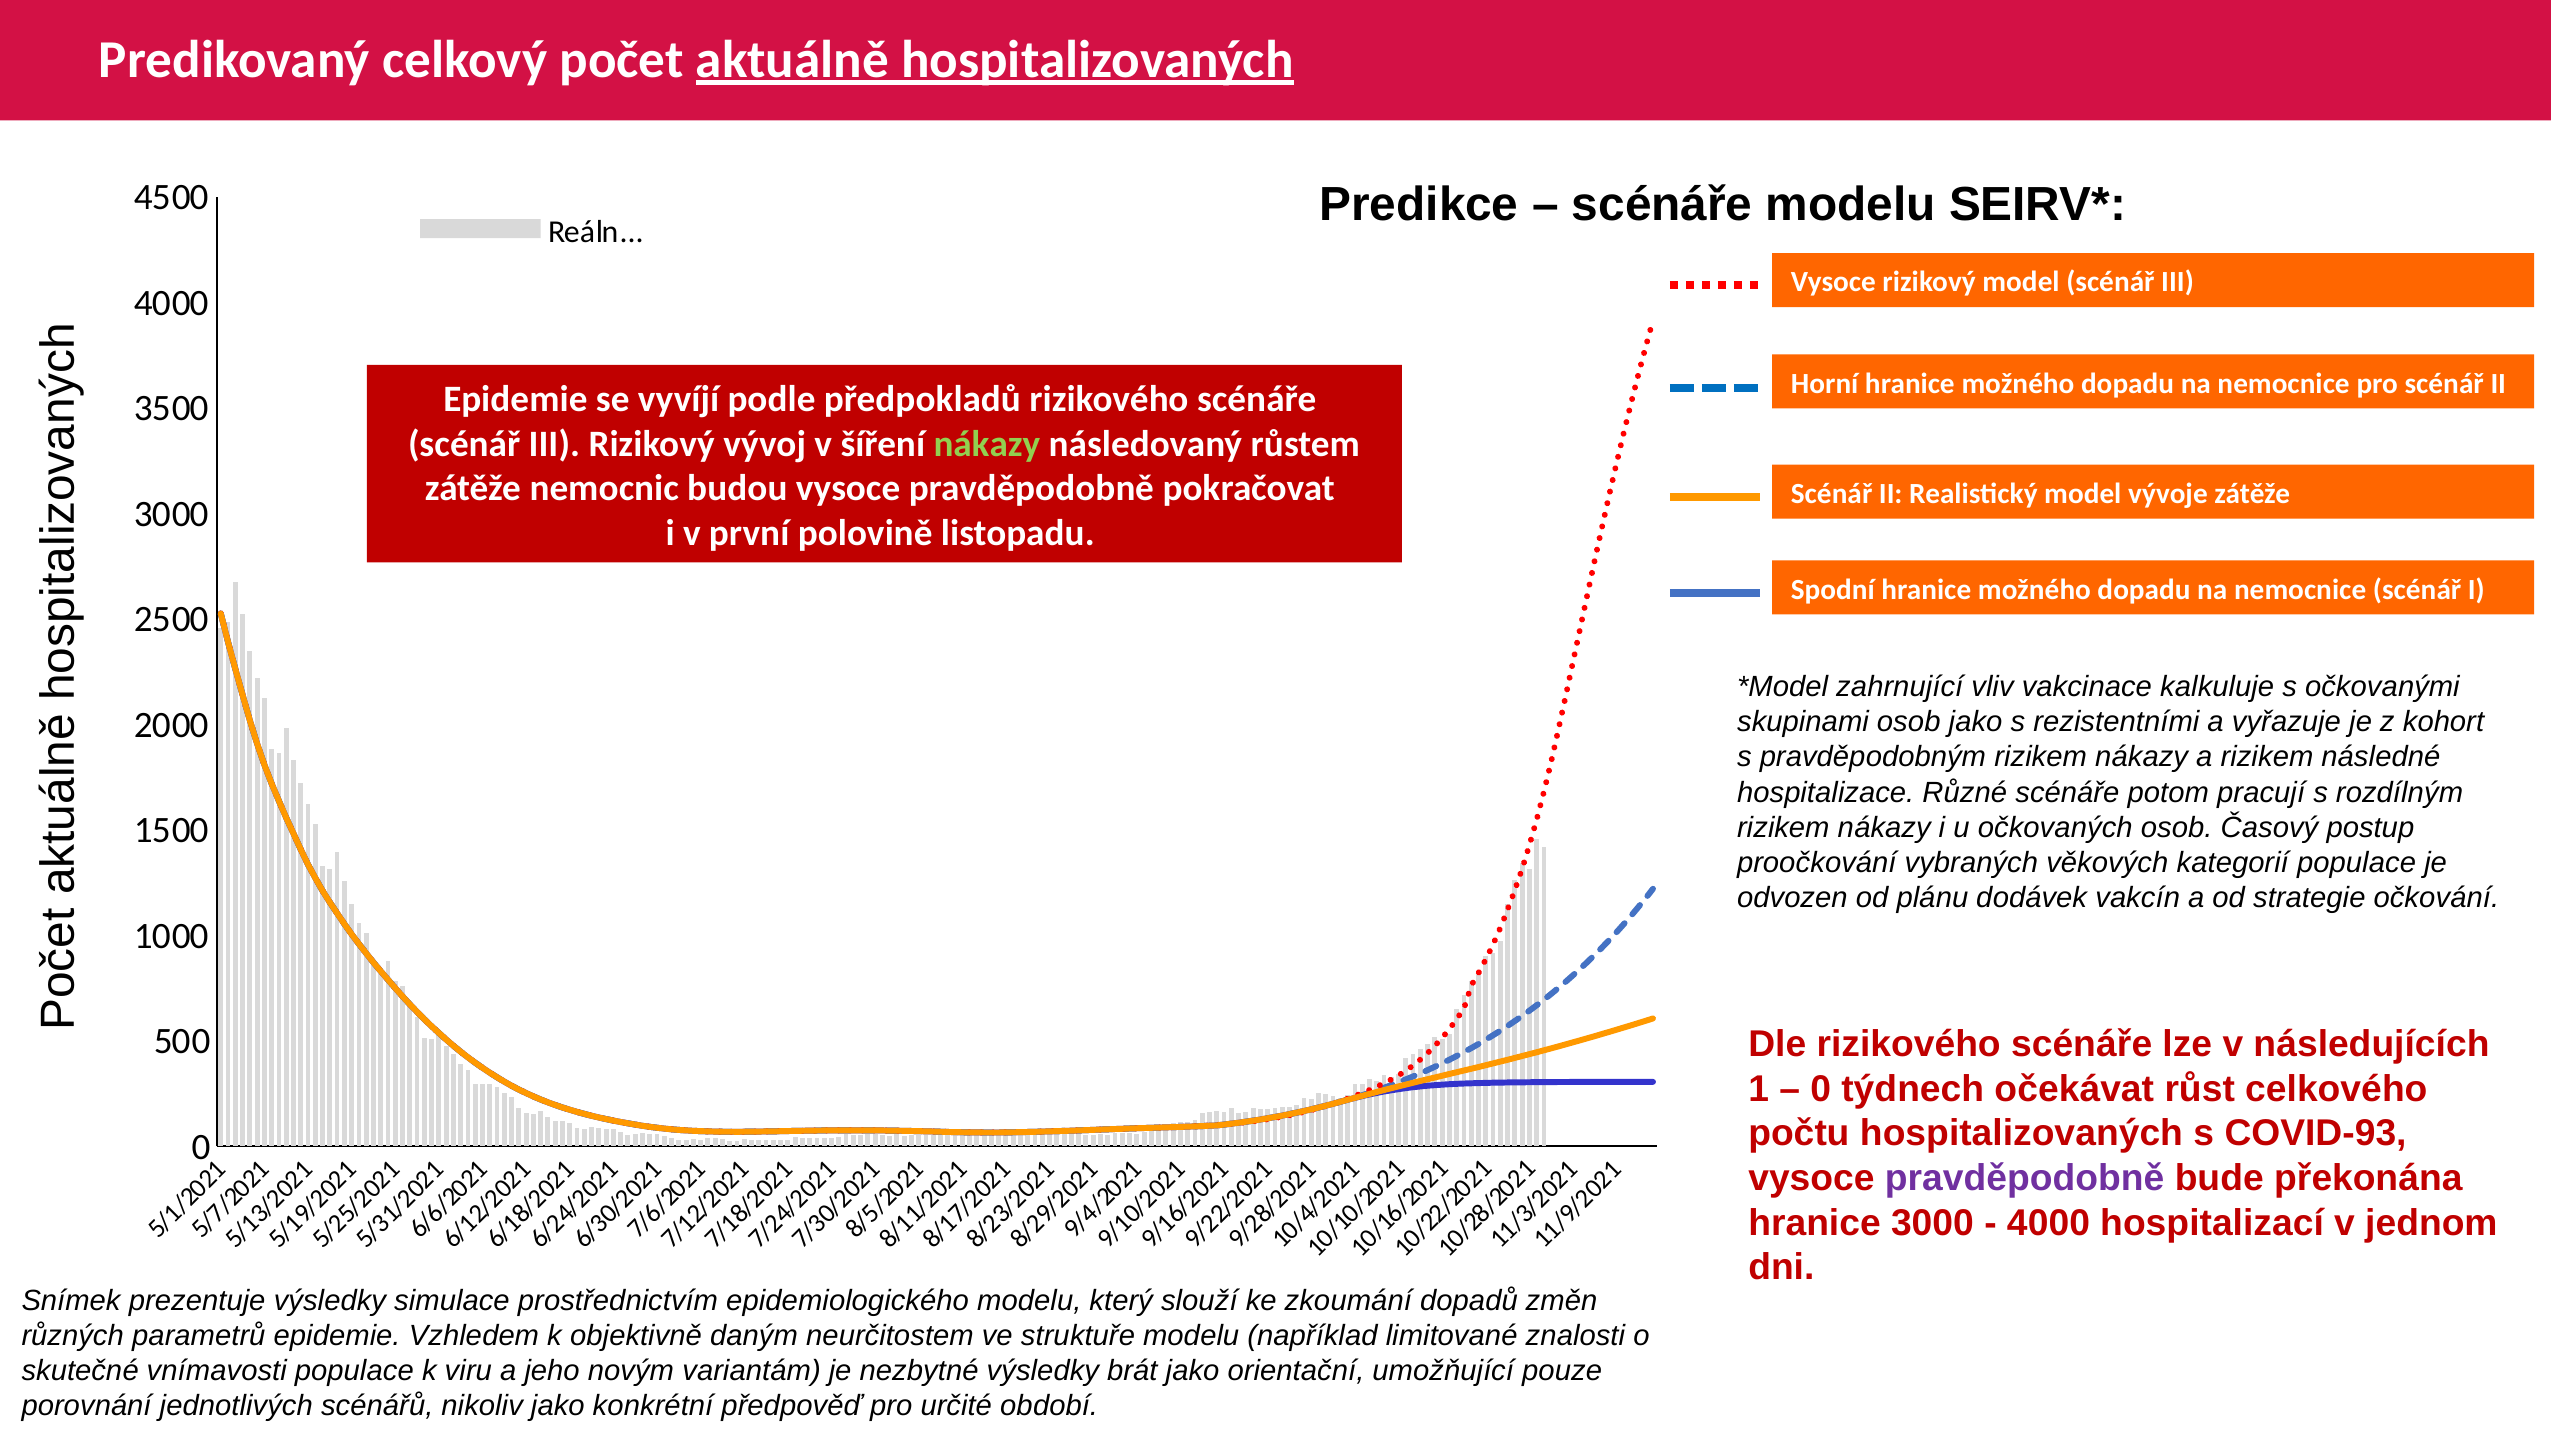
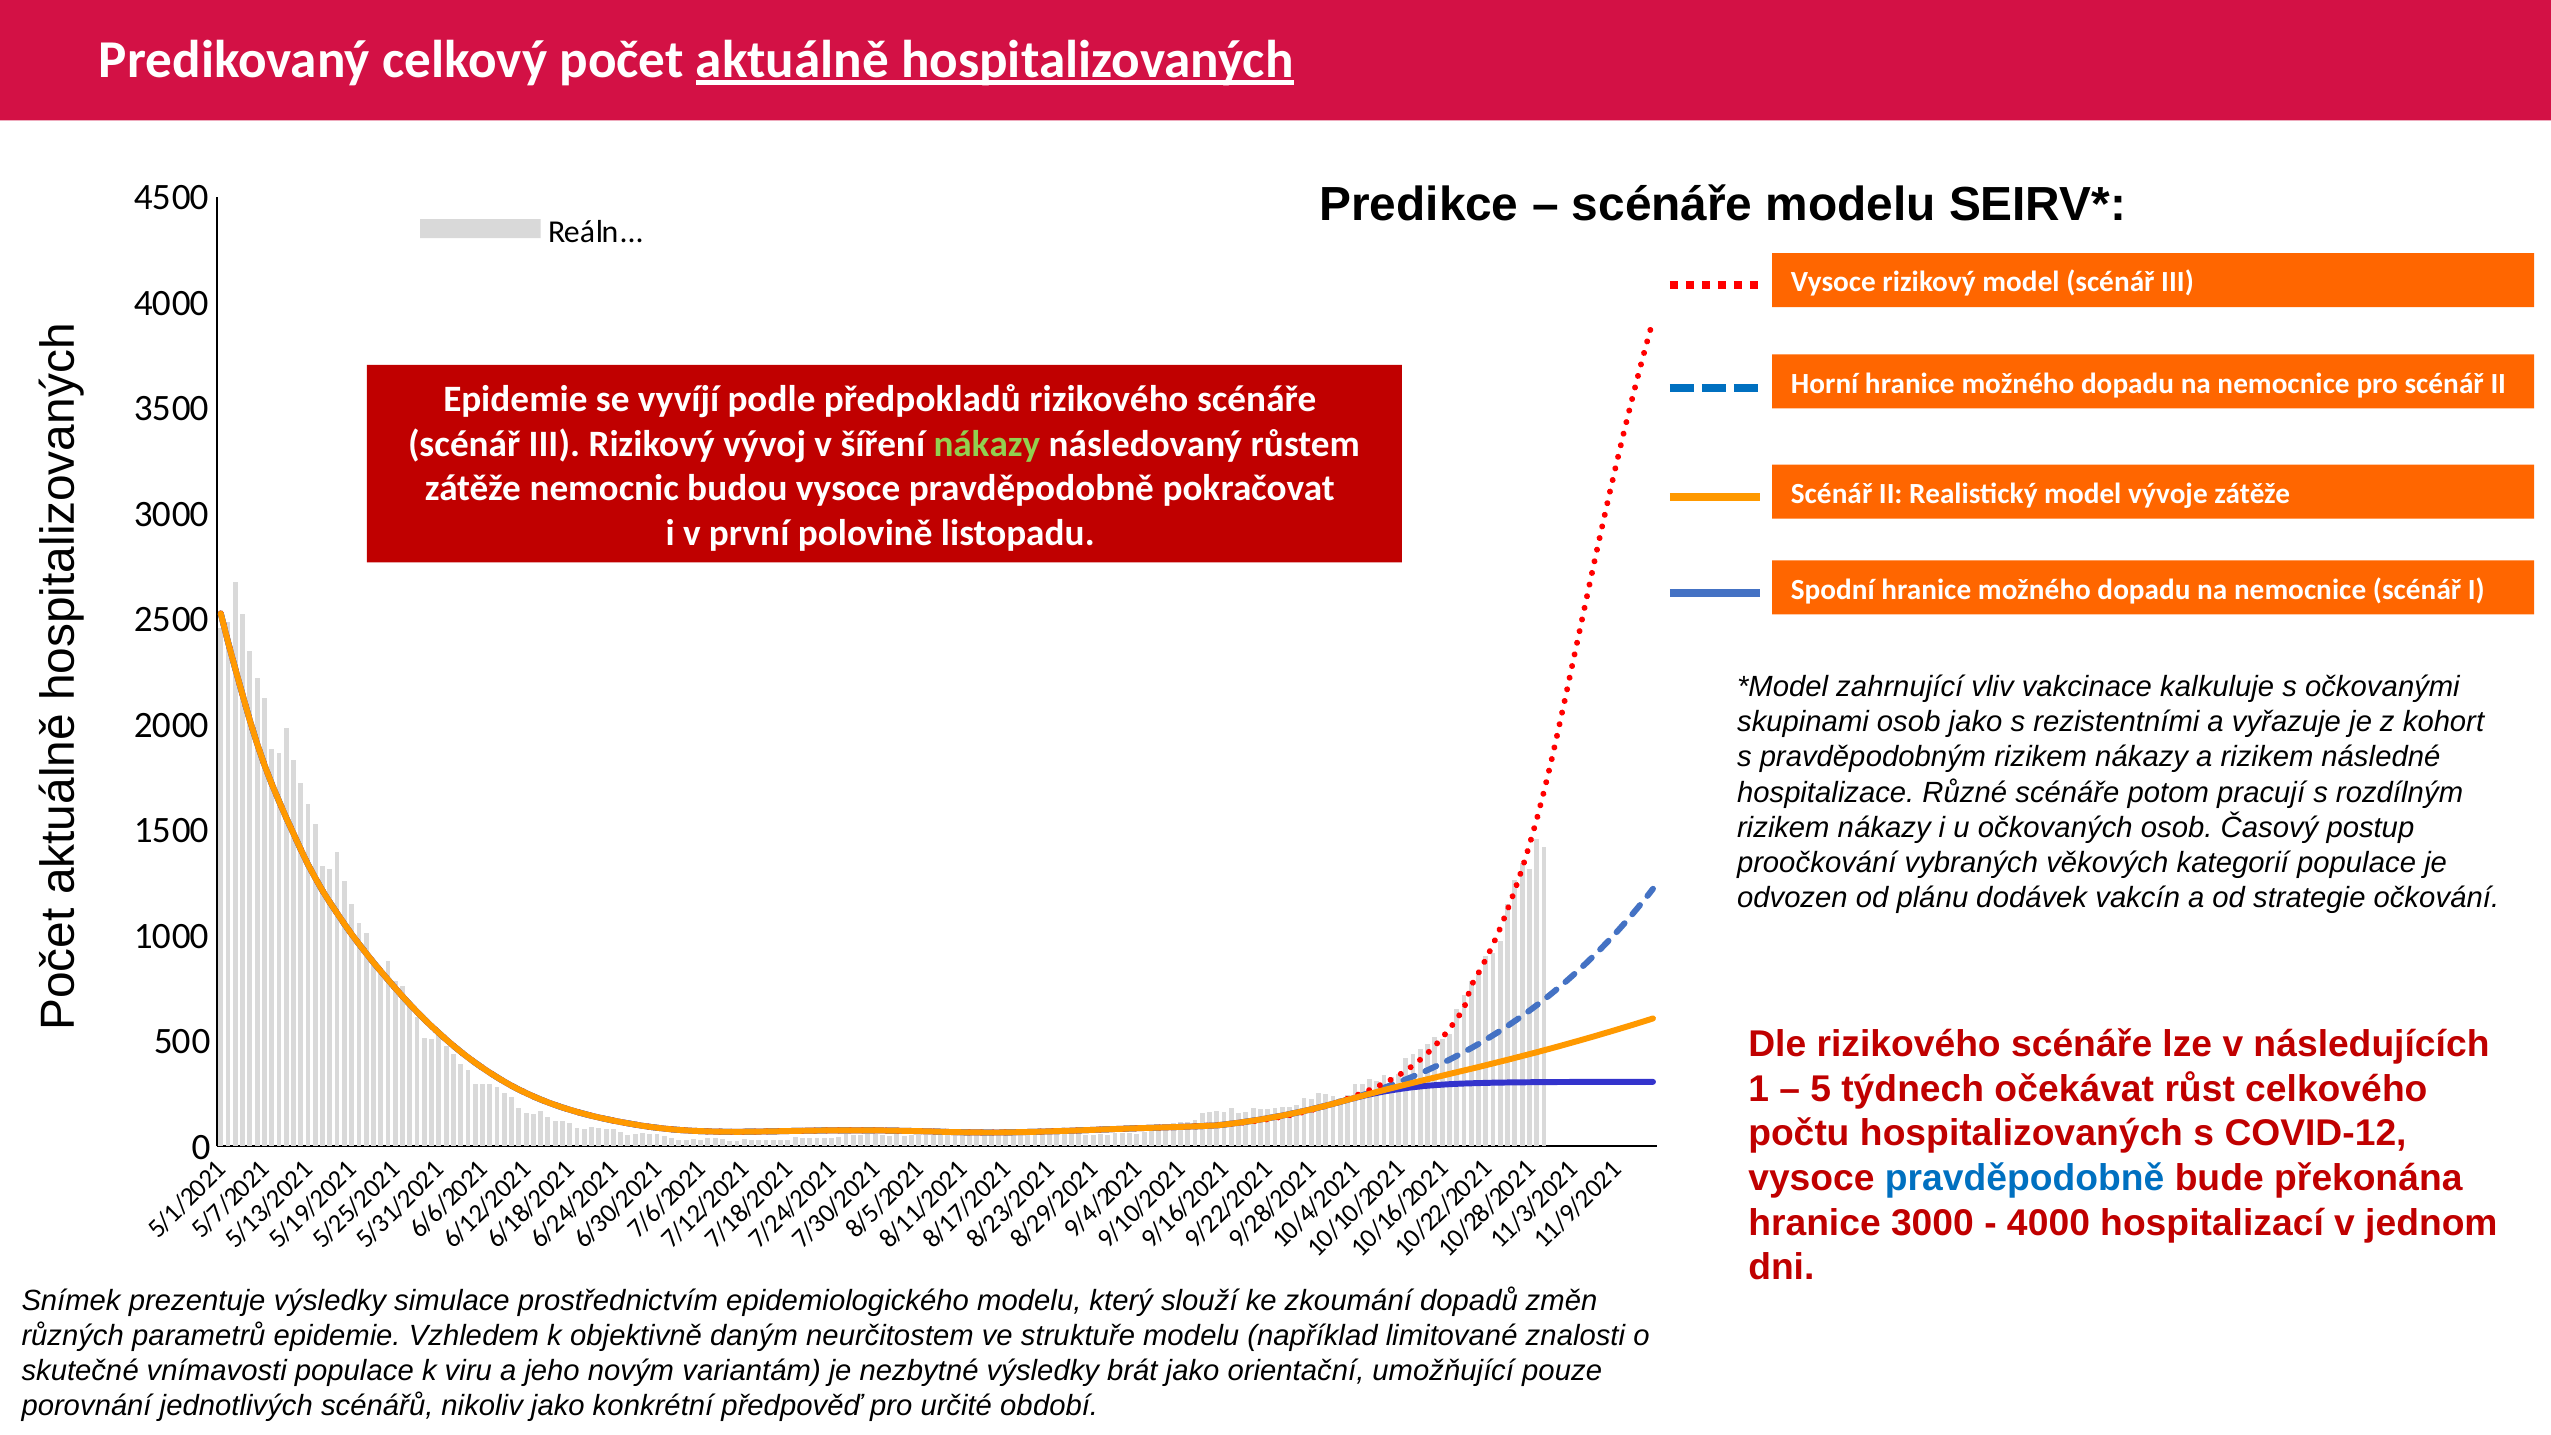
0 at (1821, 1089): 0 -> 5
COVID-93: COVID-93 -> COVID-12
pravděpodobně at (2025, 1178) colour: purple -> blue
